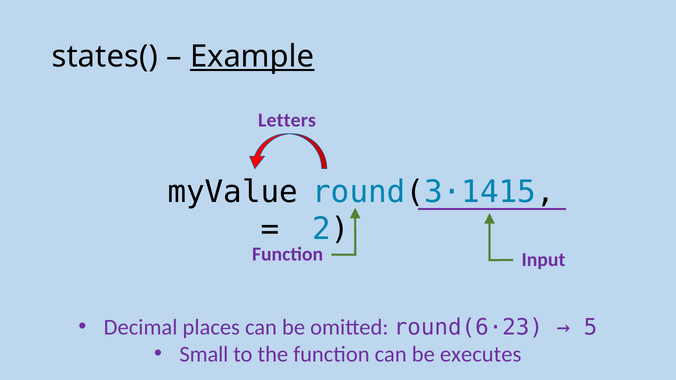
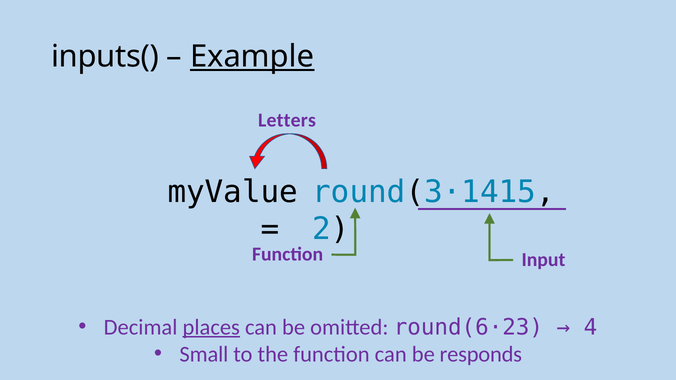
states(: states( -> inputs(
places underline: none -> present
5: 5 -> 4
executes: executes -> responds
